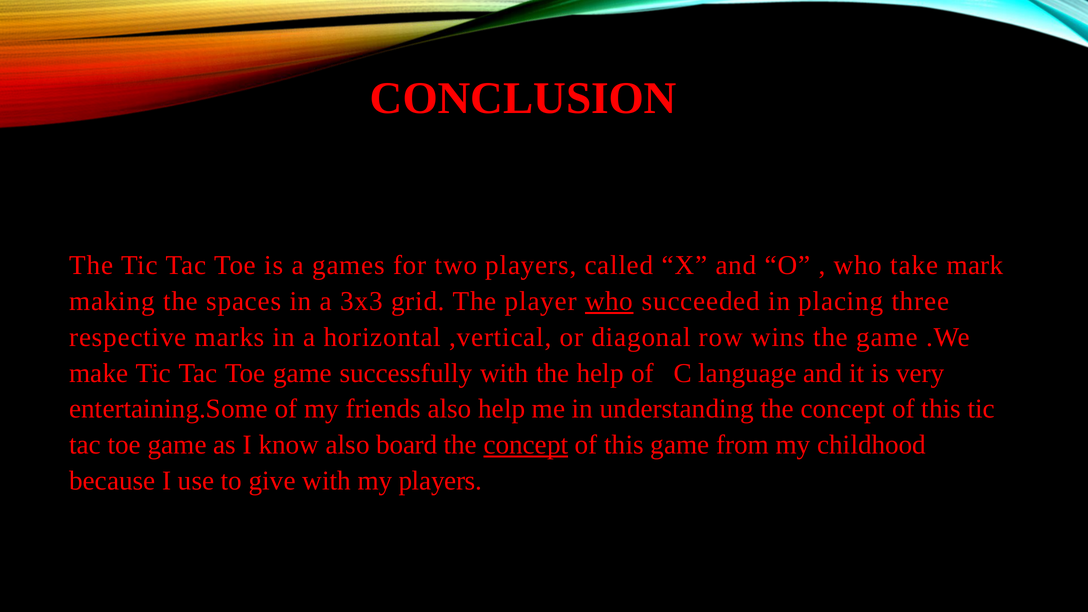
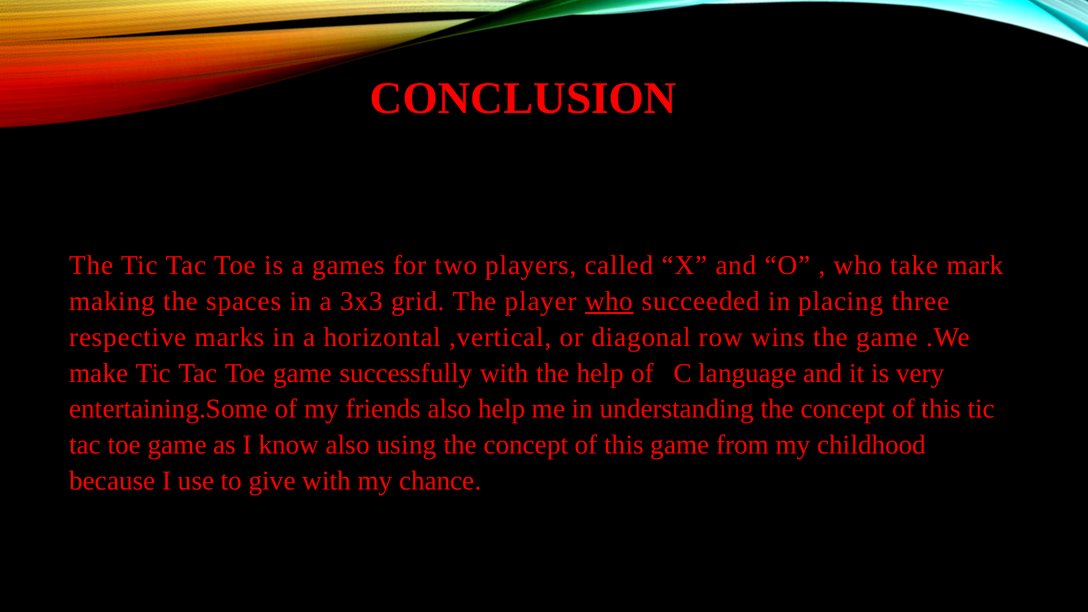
board: board -> using
concept at (526, 445) underline: present -> none
my players: players -> chance
